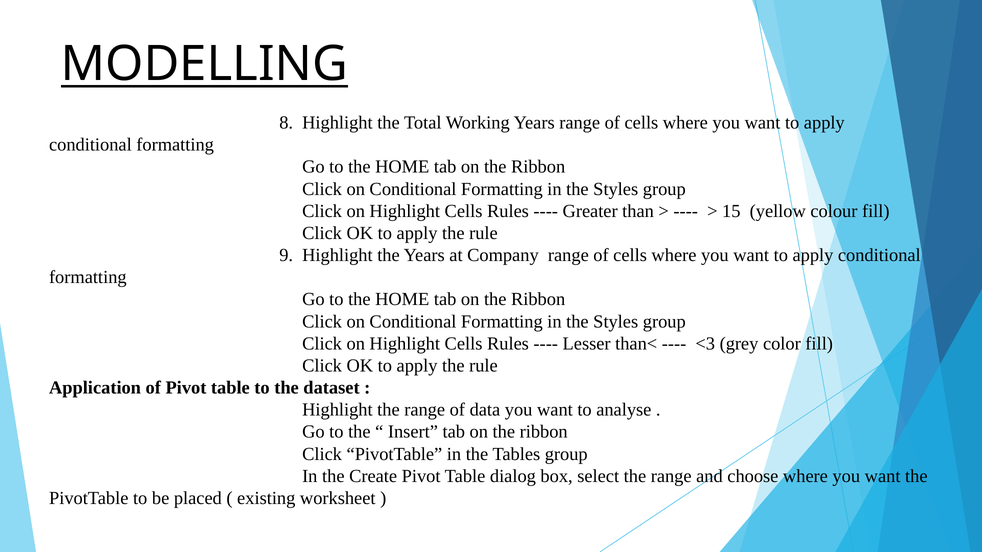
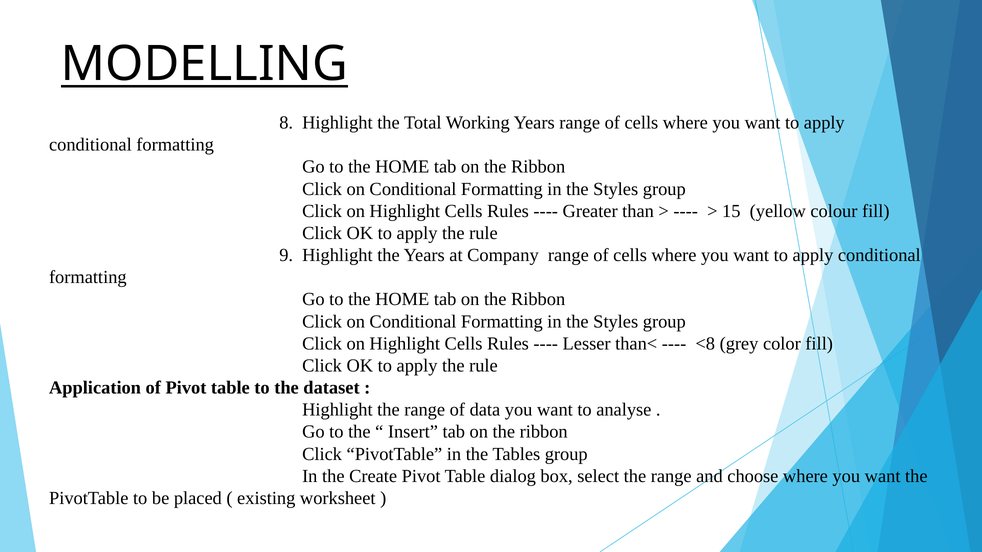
<3: <3 -> <8
